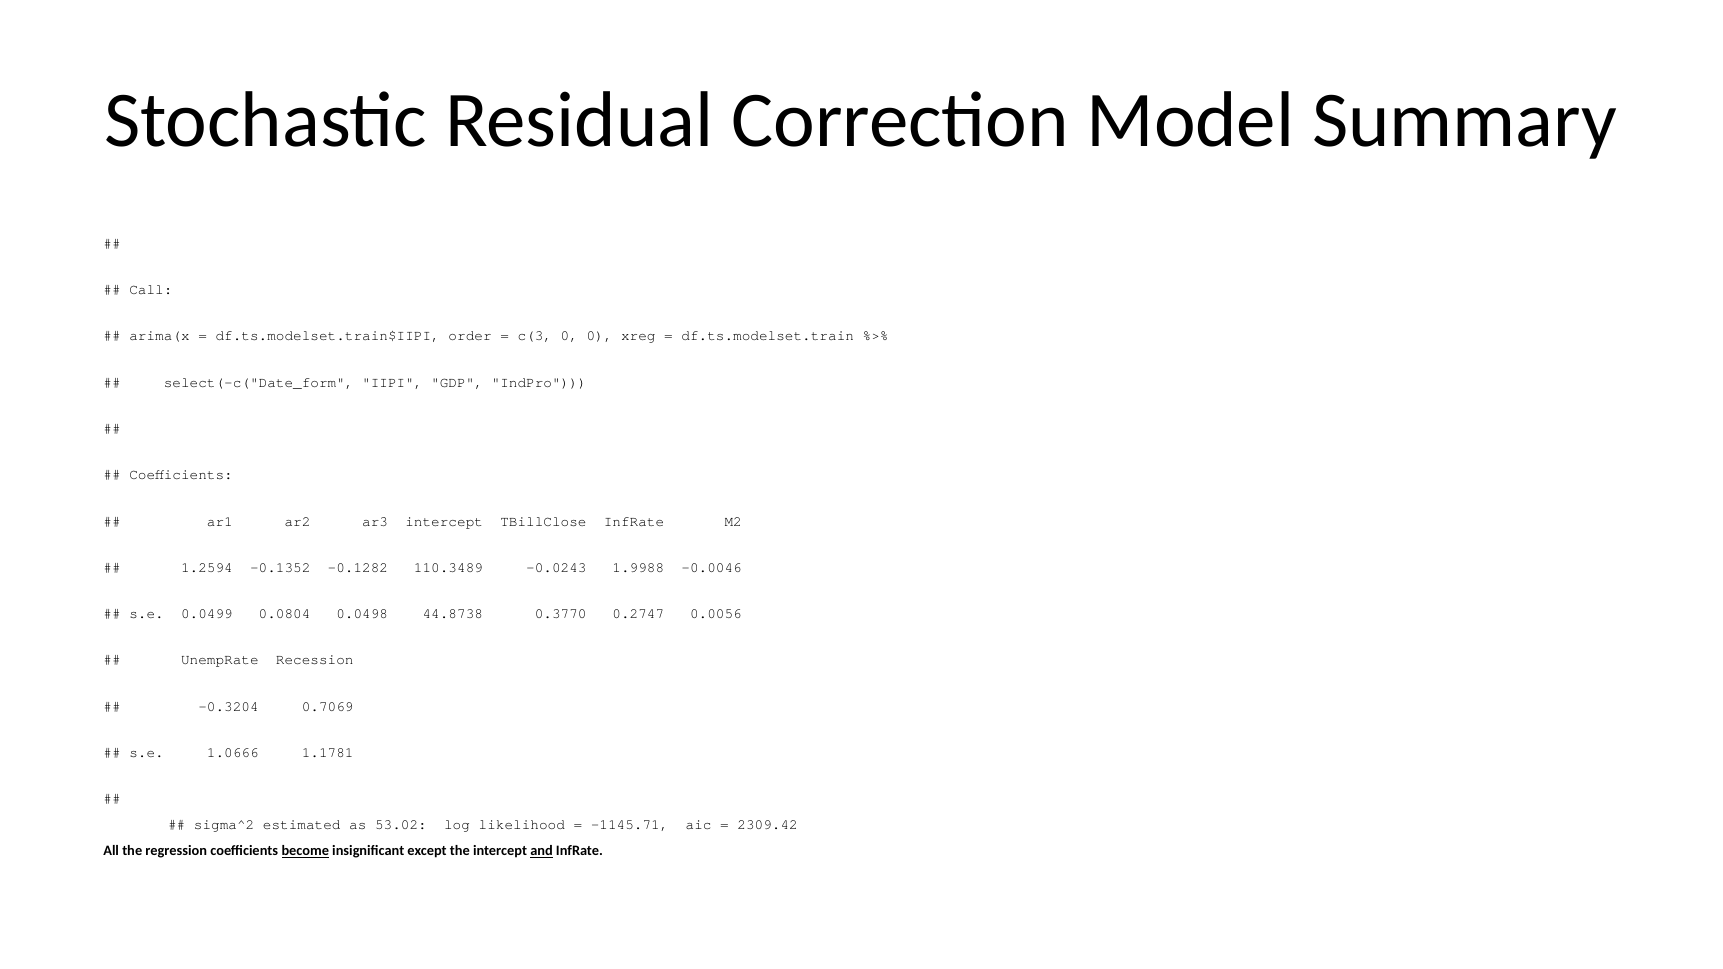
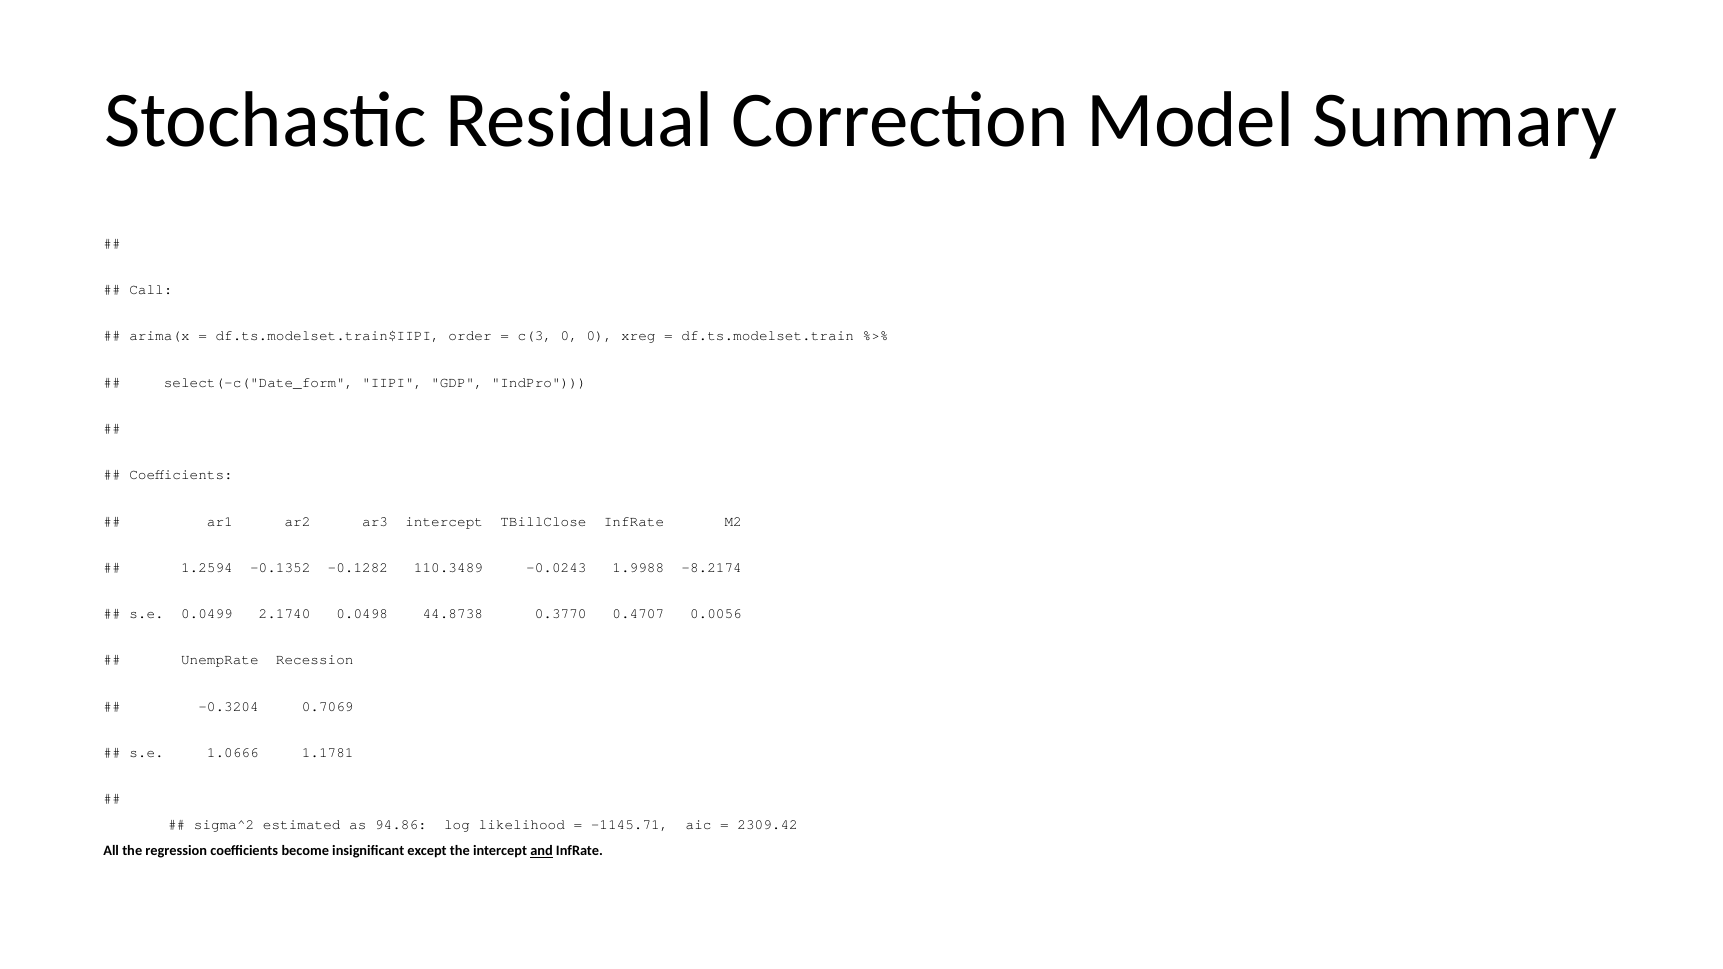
-0.0046: -0.0046 -> -8.2174
0.0804: 0.0804 -> 2.1740
0.2747: 0.2747 -> 0.4707
53.02: 53.02 -> 94.86
become underline: present -> none
